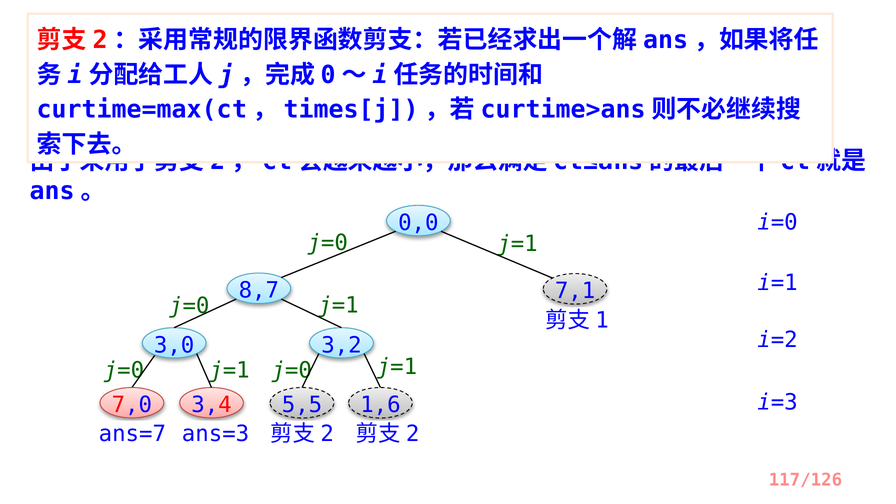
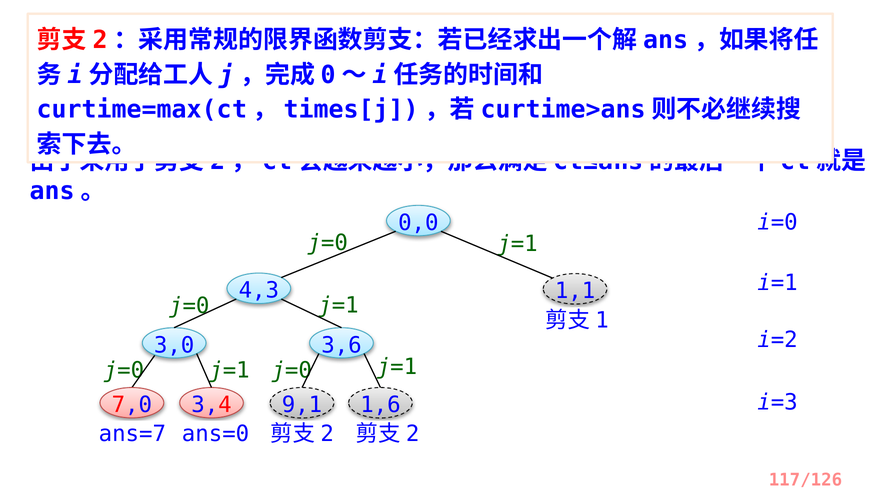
8,7: 8,7 -> 4,3
7,1: 7,1 -> 1,1
3,2: 3,2 -> 3,6
5,5: 5,5 -> 9,1
ans=3: ans=3 -> ans=0
